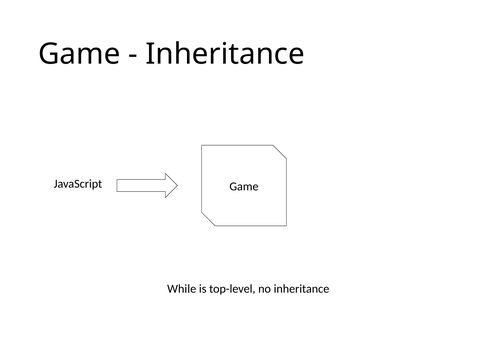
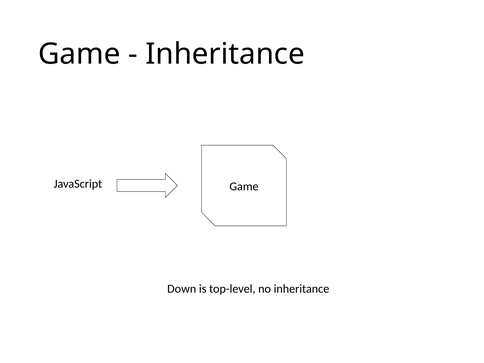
While: While -> Down
